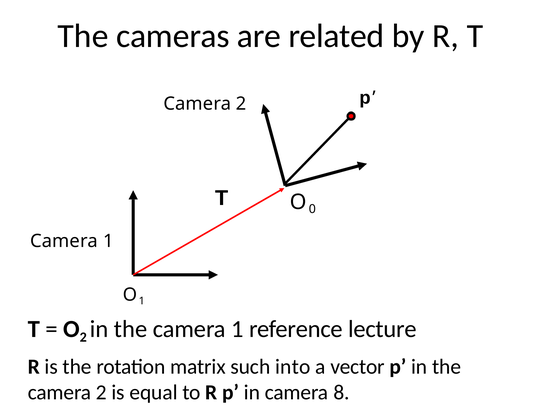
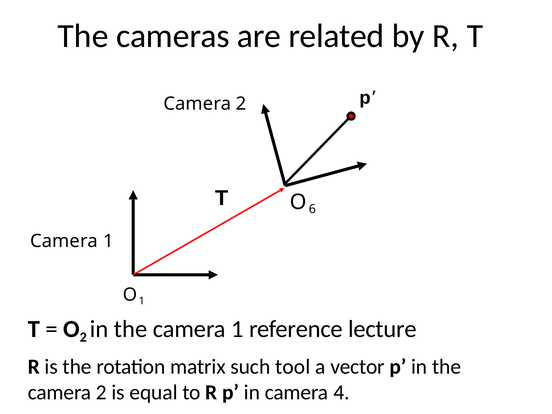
0: 0 -> 6
into: into -> tool
8: 8 -> 4
